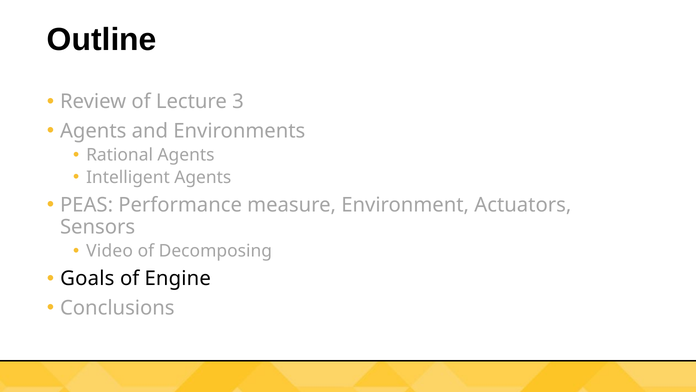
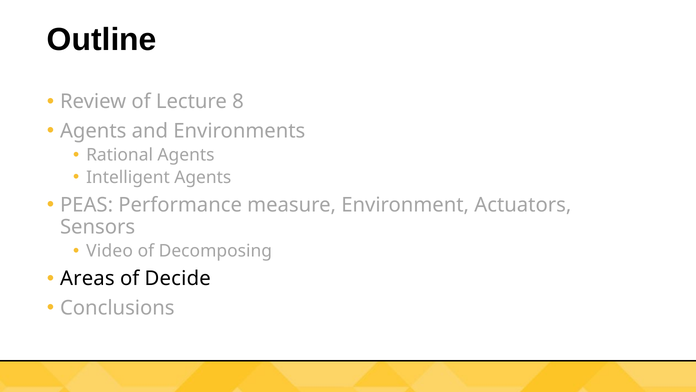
3: 3 -> 8
Goals: Goals -> Areas
Engine: Engine -> Decide
